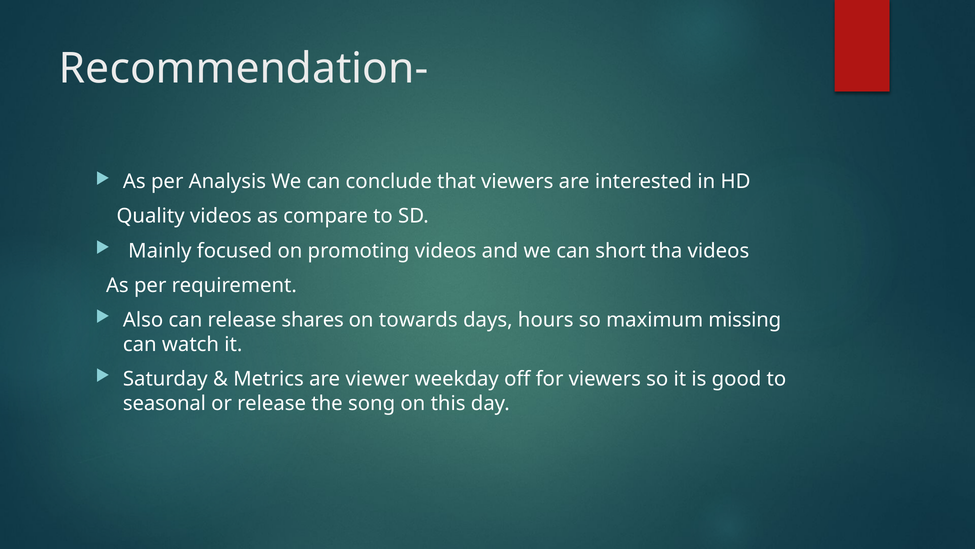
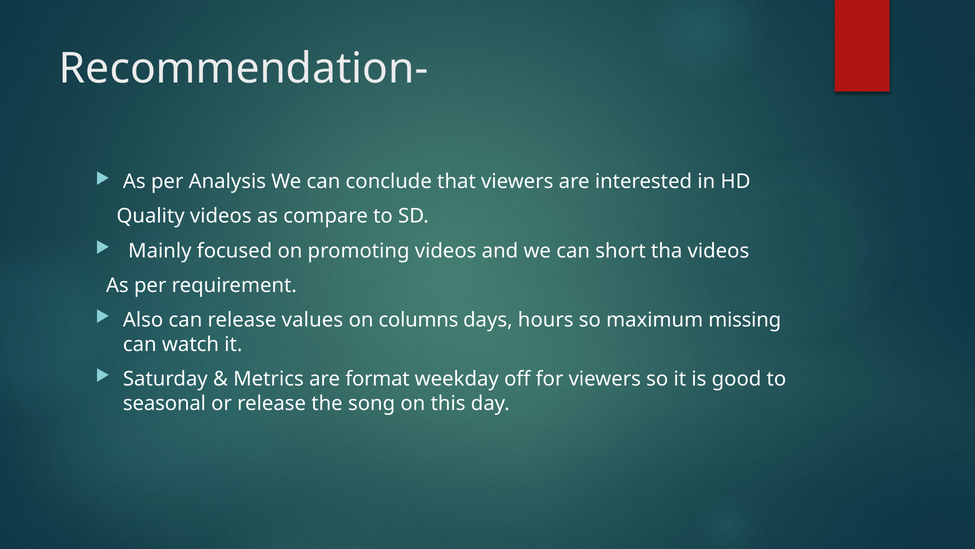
shares: shares -> values
towards: towards -> columns
viewer: viewer -> format
